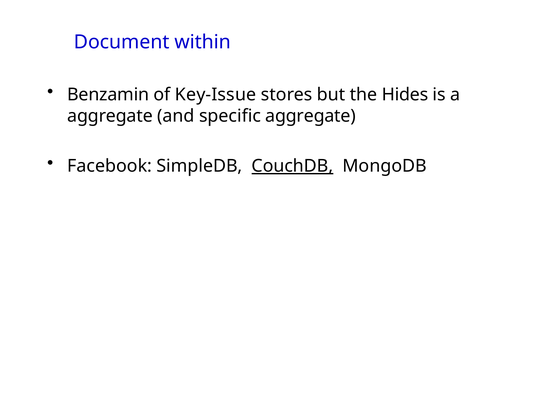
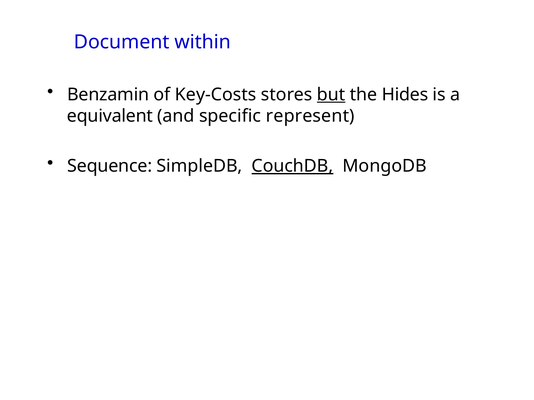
Key-Issue: Key-Issue -> Key-Costs
but underline: none -> present
aggregate at (110, 116): aggregate -> equivalent
specific aggregate: aggregate -> represent
Facebook: Facebook -> Sequence
